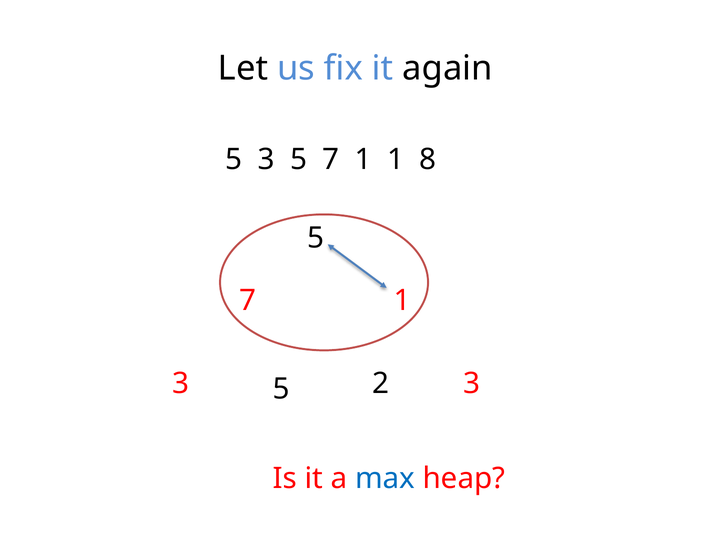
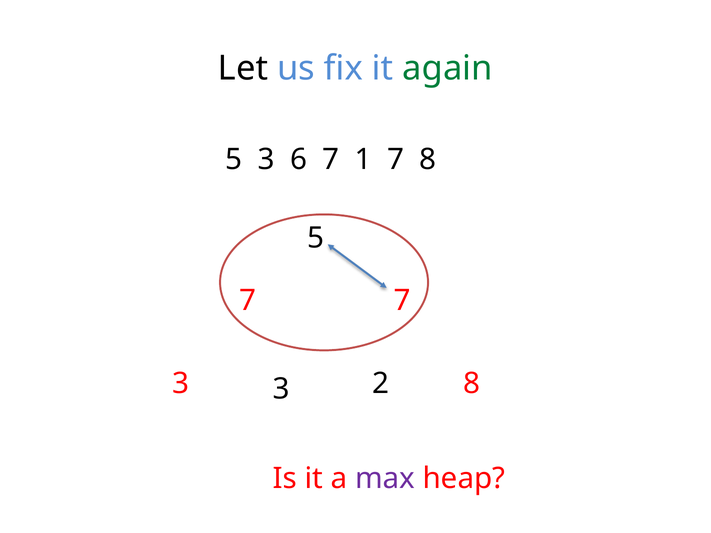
again colour: black -> green
5 3 5: 5 -> 6
1 1: 1 -> 7
1 at (402, 301): 1 -> 7
5 at (281, 389): 5 -> 3
2 3: 3 -> 8
max colour: blue -> purple
